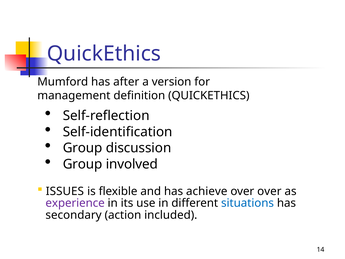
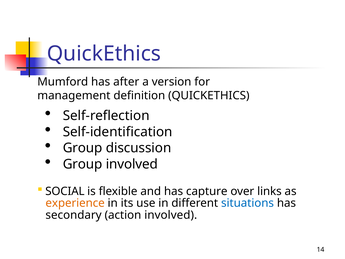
ISSUES: ISSUES -> SOCIAL
achieve: achieve -> capture
over over: over -> links
experience colour: purple -> orange
action included: included -> involved
